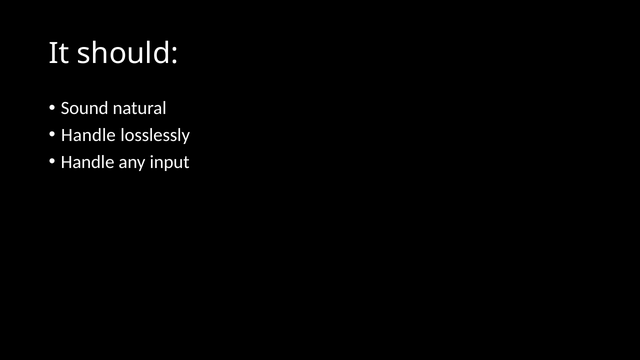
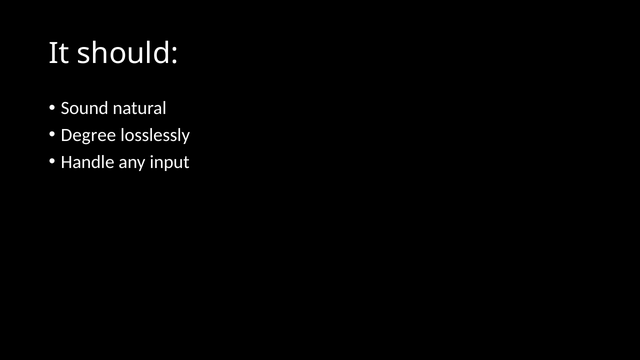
Handle at (88, 135): Handle -> Degree
